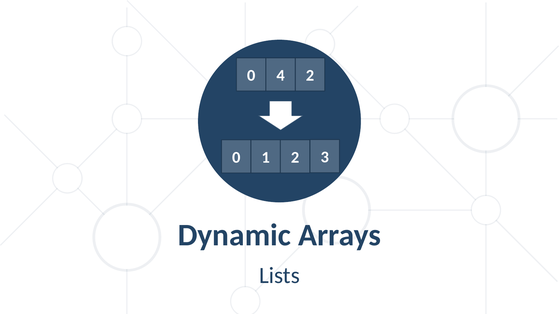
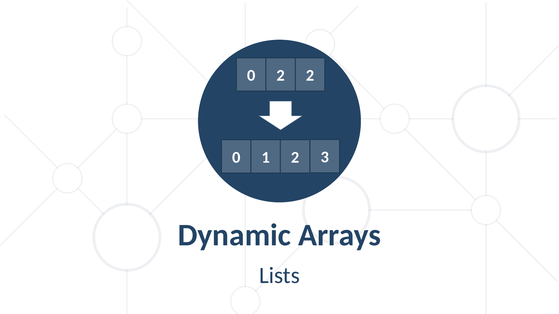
0 4: 4 -> 2
